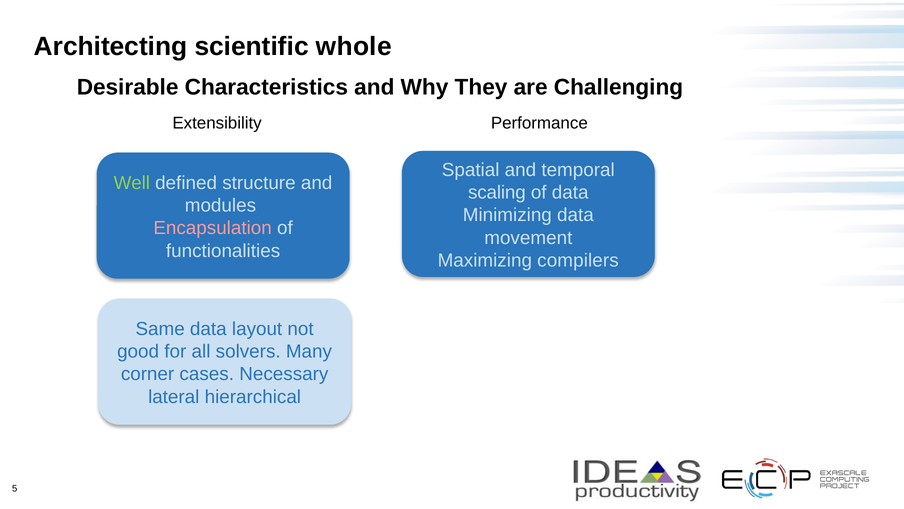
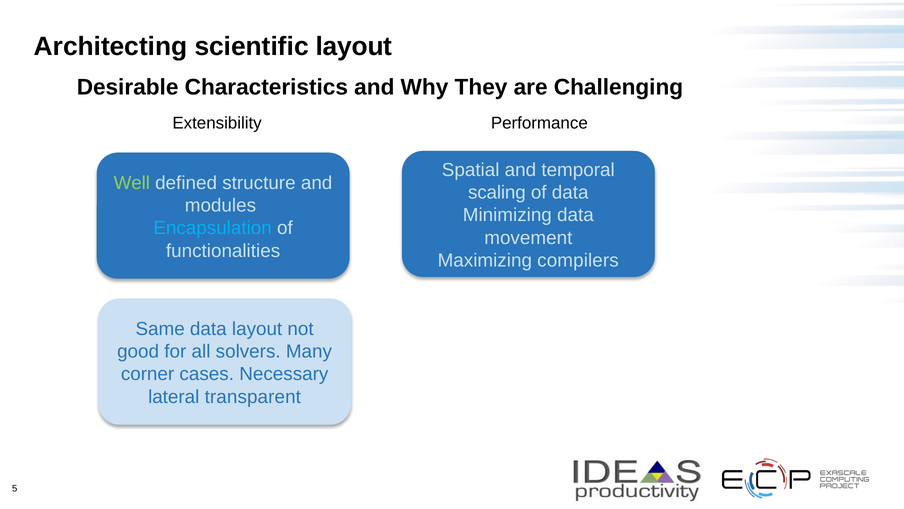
scientific whole: whole -> layout
Encapsulation colour: pink -> light blue
hierarchical: hierarchical -> transparent
